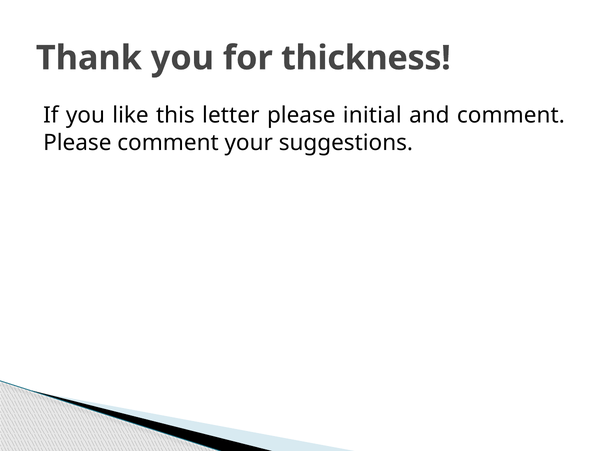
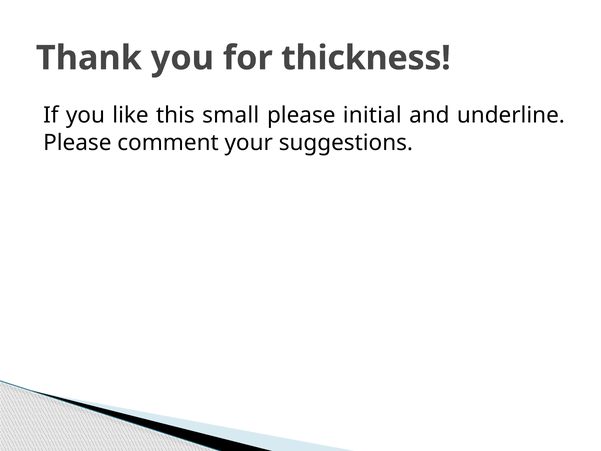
letter: letter -> small
and comment: comment -> underline
